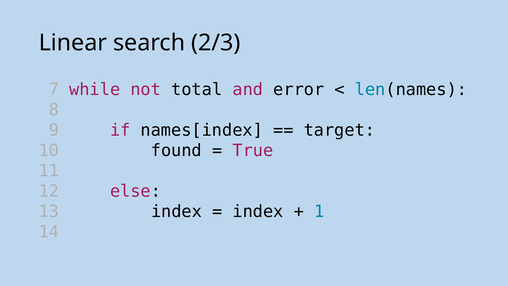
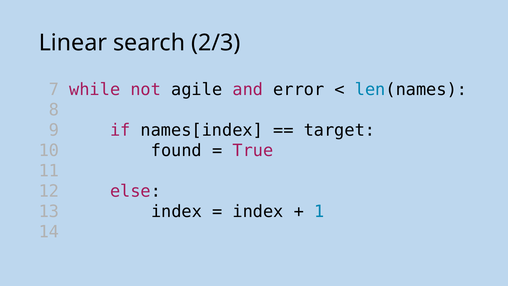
total: total -> agile
